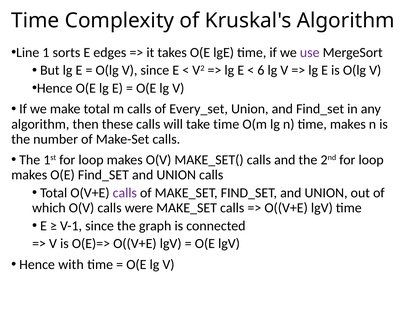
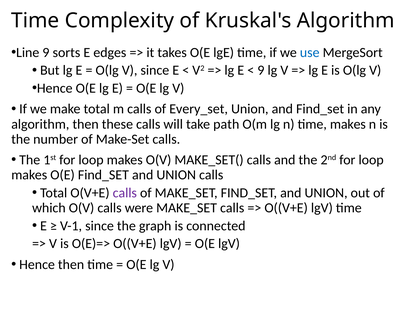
Line 1: 1 -> 9
use colour: purple -> blue
6 at (261, 70): 6 -> 9
take time: time -> path
Hence with: with -> then
